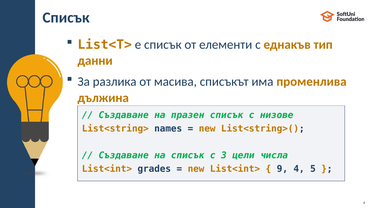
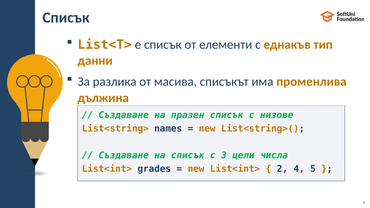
9: 9 -> 2
